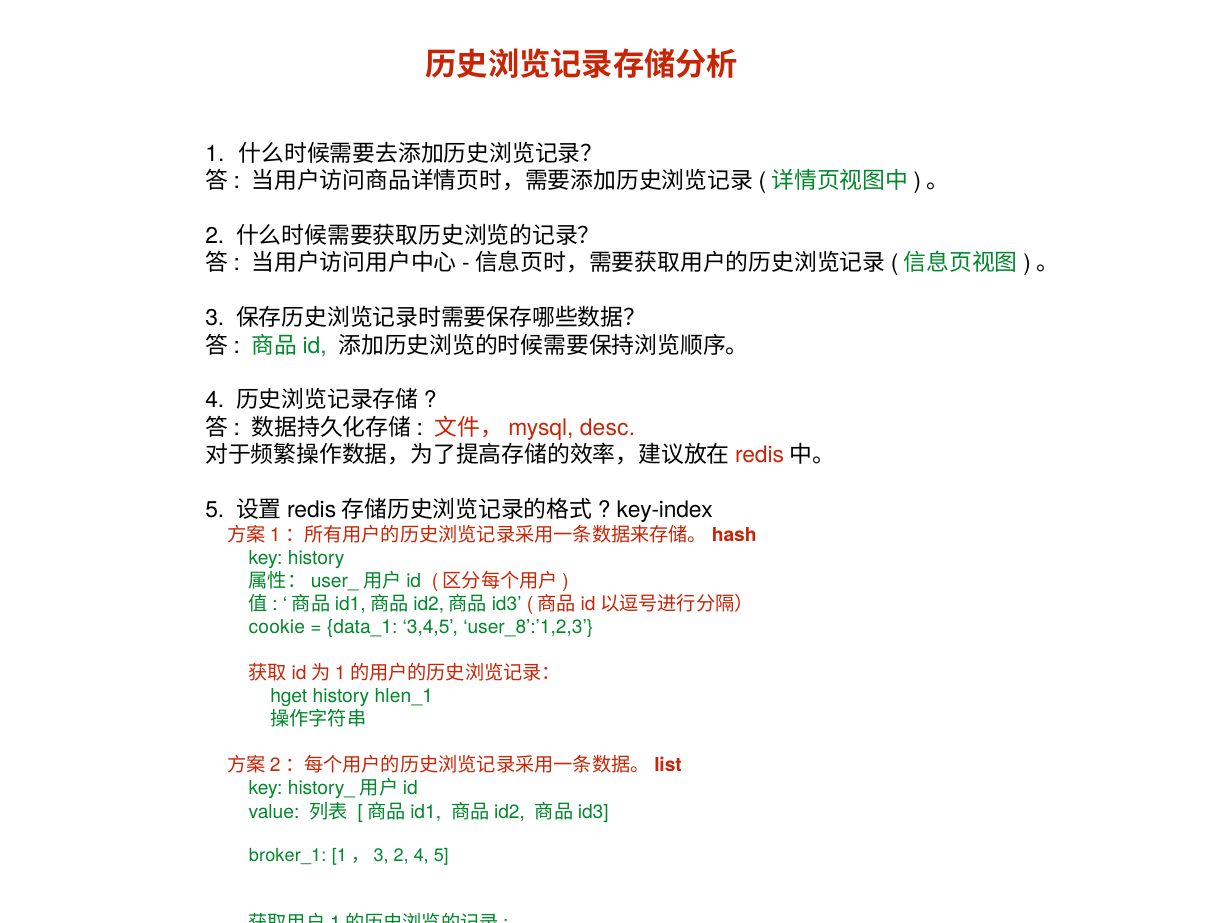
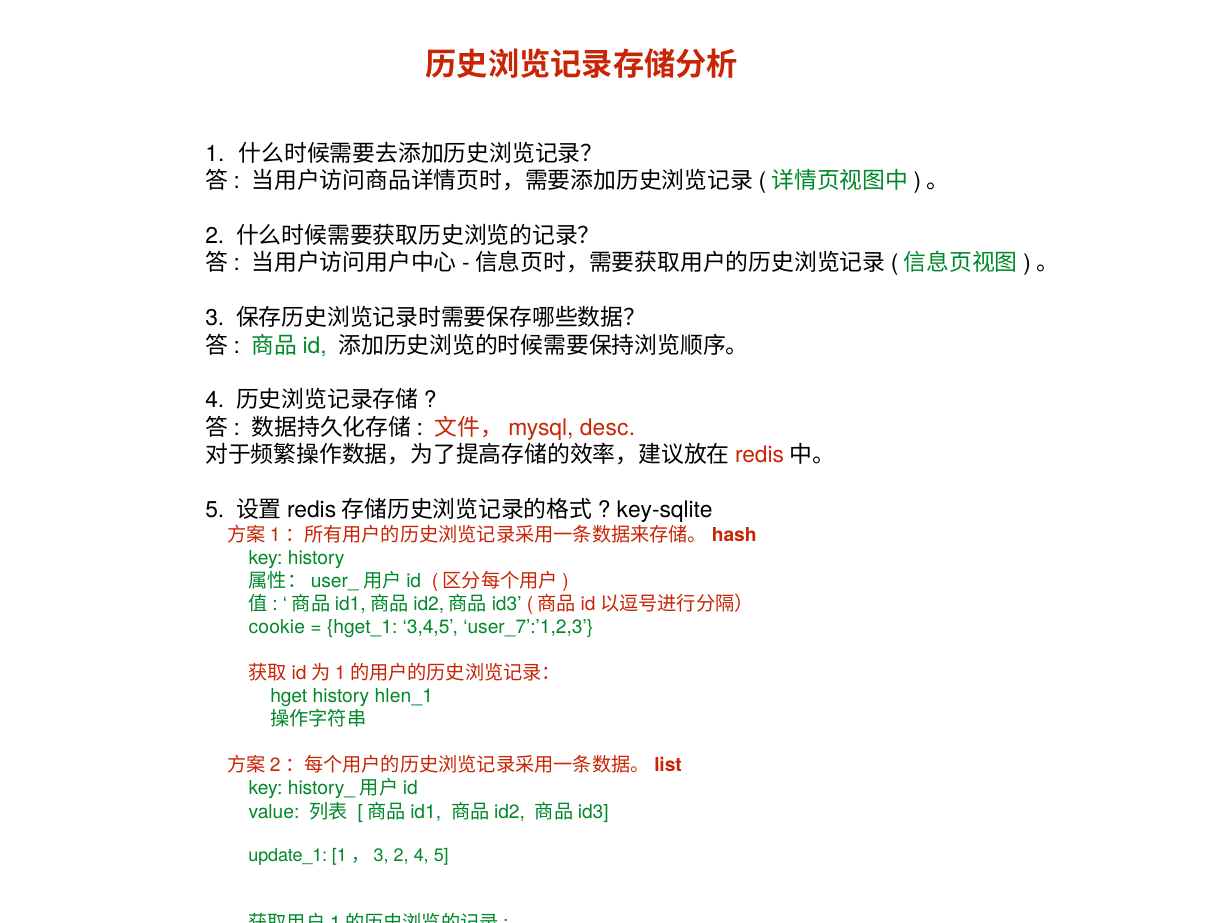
key-index: key-index -> key-sqlite
data_1: data_1 -> hget_1
user_8’:’1,2,3: user_8’:’1,2,3 -> user_7’:’1,2,3
broker_1: broker_1 -> update_1
